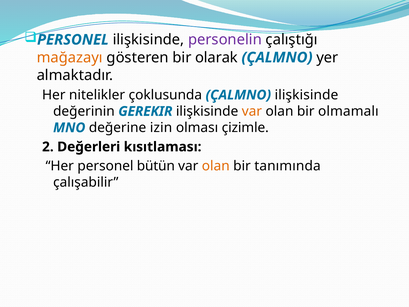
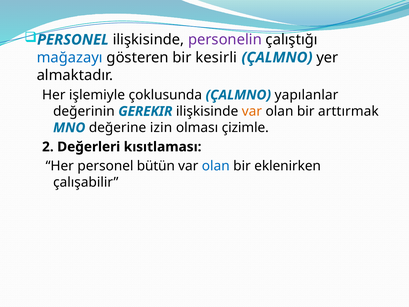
mağazayı colour: orange -> blue
olarak: olarak -> kesirli
nitelikler: nitelikler -> işlemiyle
ÇALMNO ilişkisinde: ilişkisinde -> yapılanlar
olmamalı: olmamalı -> arttırmak
olan at (216, 166) colour: orange -> blue
tanımında: tanımında -> eklenirken
